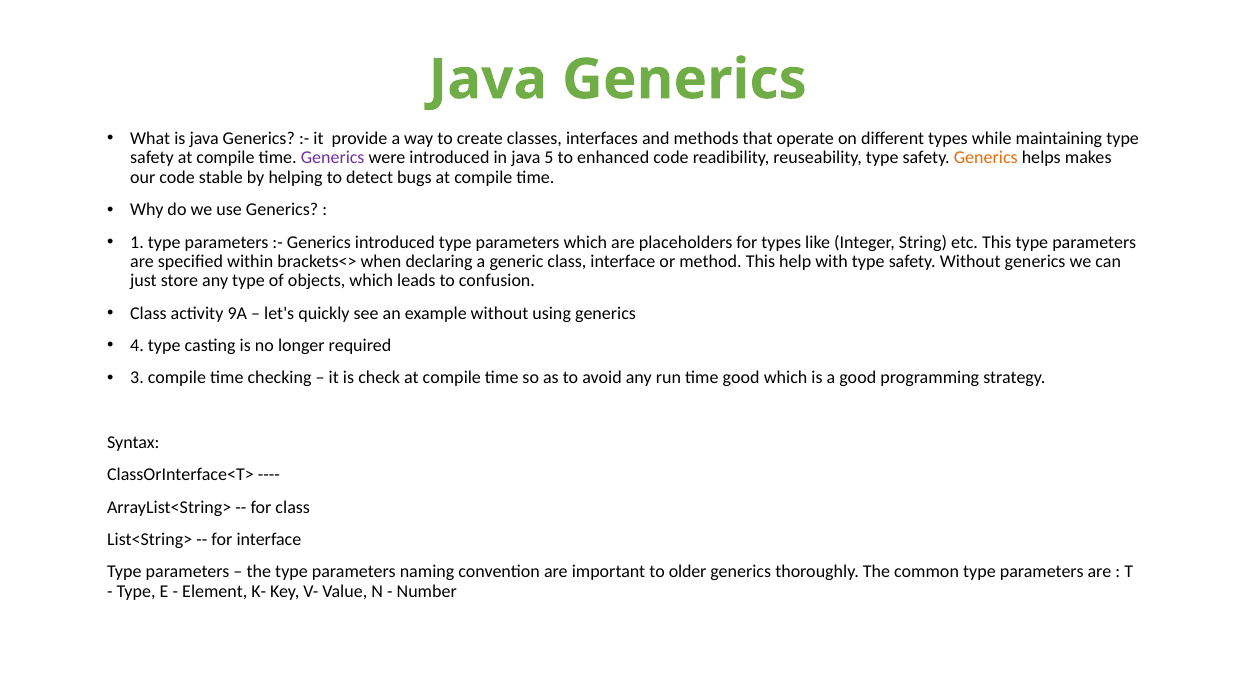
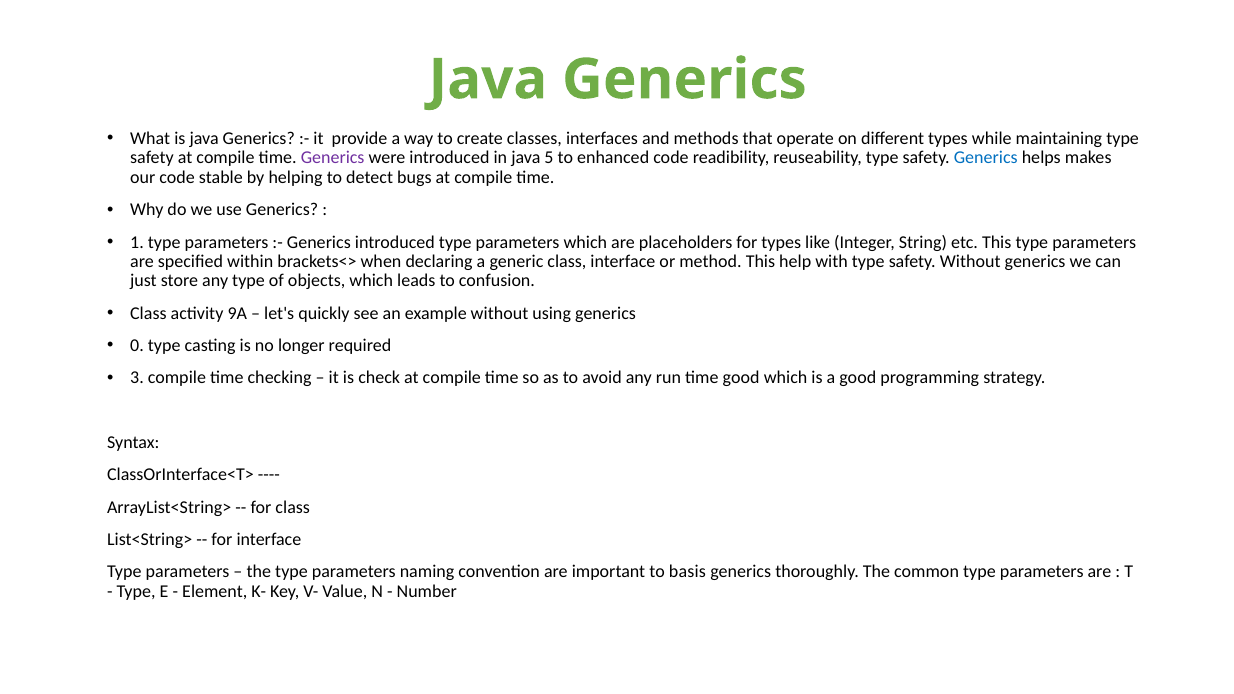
Generics at (986, 158) colour: orange -> blue
4: 4 -> 0
older: older -> basis
